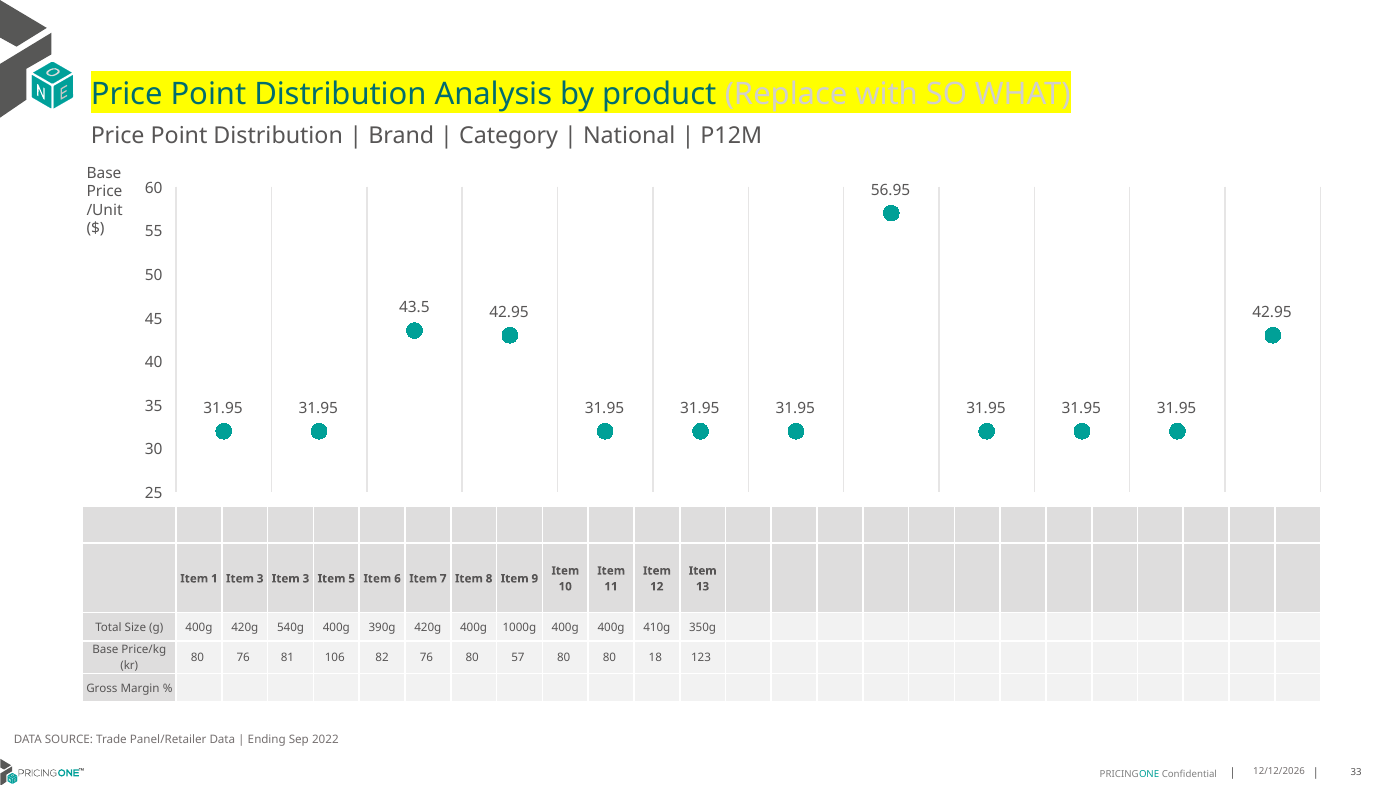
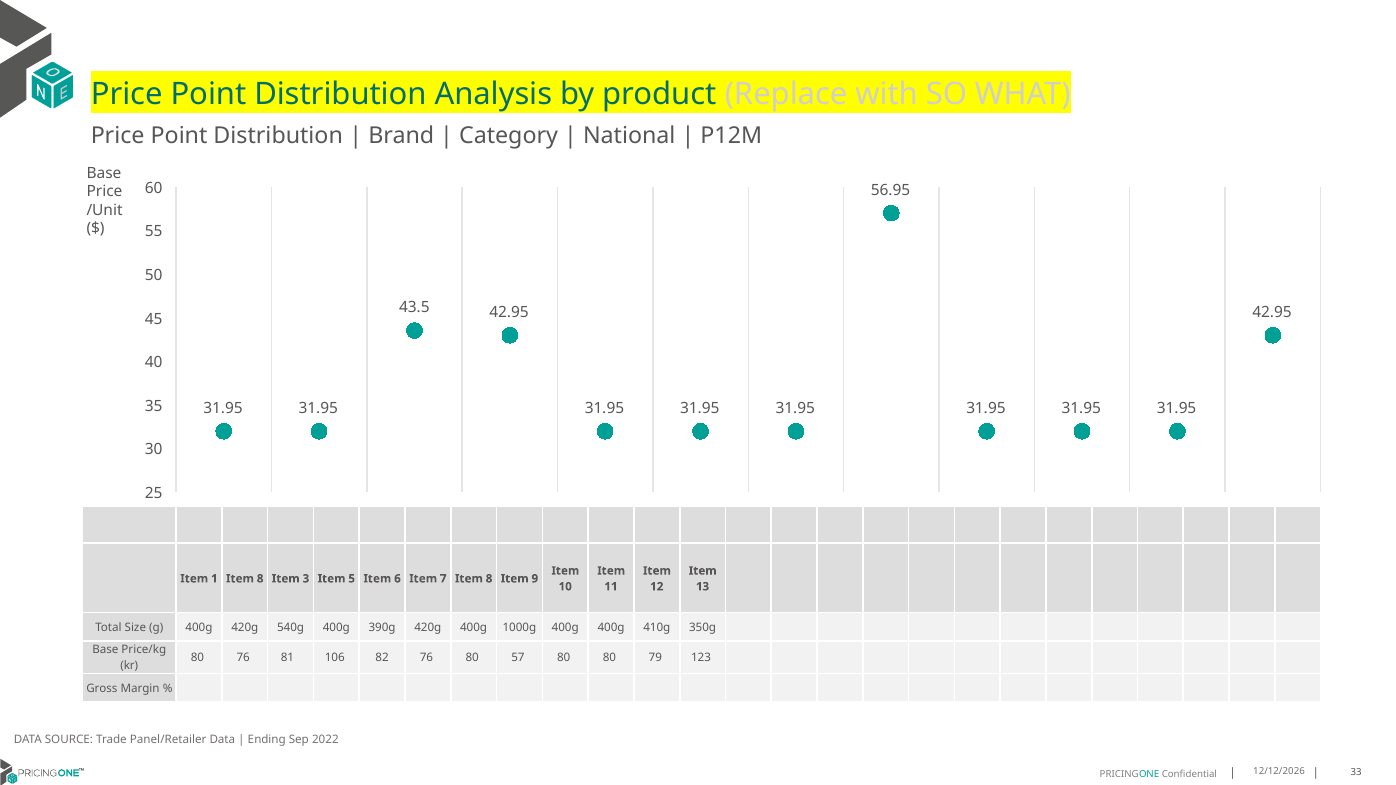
1 Item 3: 3 -> 8
18: 18 -> 79
